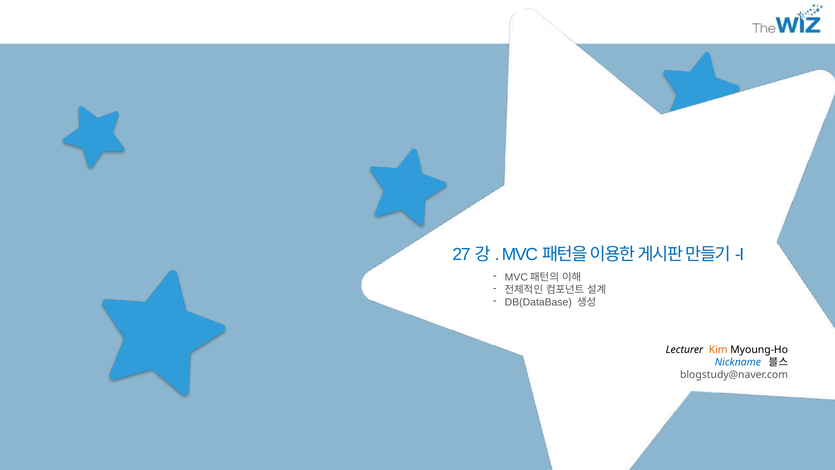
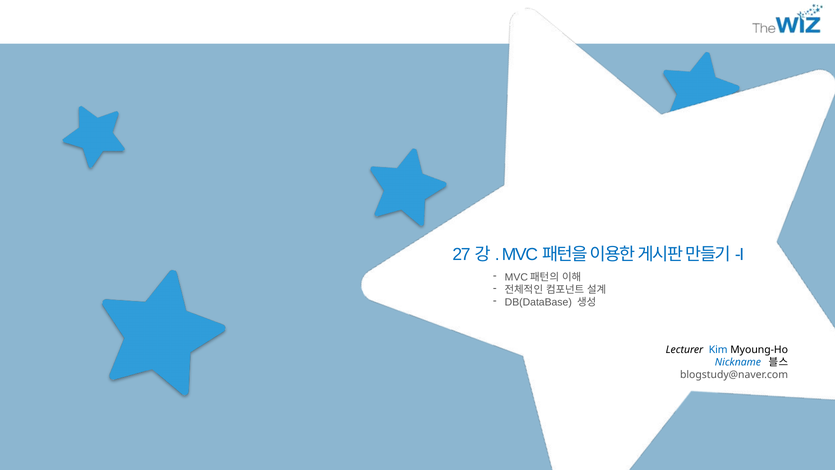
Kim colour: orange -> blue
